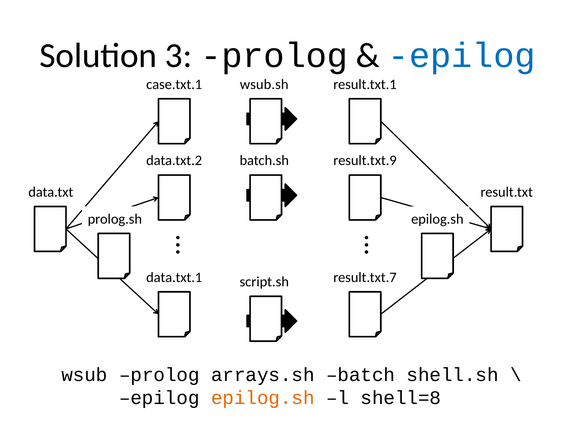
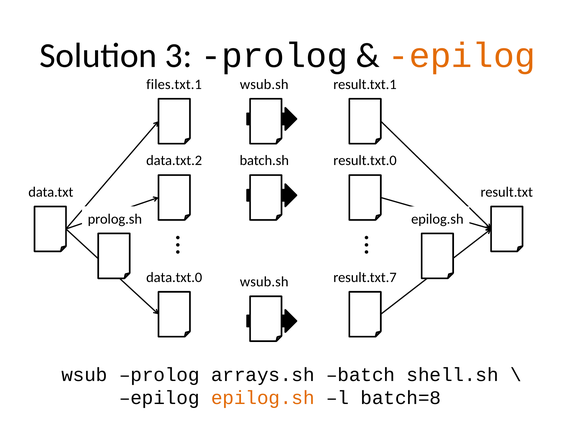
epilog at (462, 56) colour: blue -> orange
case.txt.1: case.txt.1 -> files.txt.1
result.txt.9: result.txt.9 -> result.txt.0
data.txt.1: data.txt.1 -> data.txt.0
script.sh at (264, 282): script.sh -> wsub.sh
shell=8: shell=8 -> batch=8
